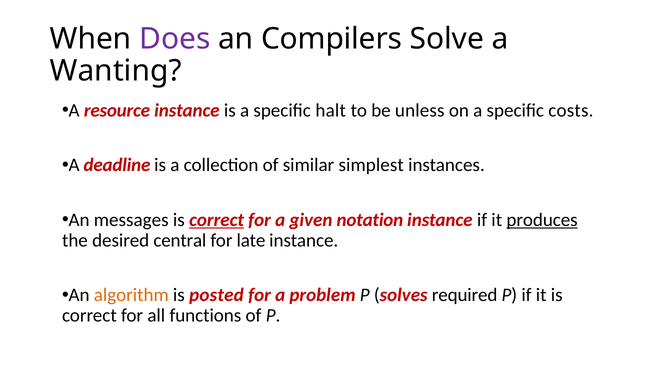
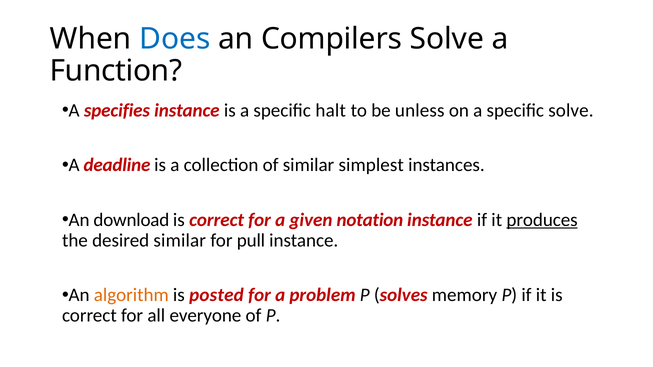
Does colour: purple -> blue
Wanting: Wanting -> Function
resource: resource -> specifies
specific costs: costs -> solve
messages: messages -> download
correct at (217, 220) underline: present -> none
desired central: central -> similar
late: late -> pull
required: required -> memory
functions: functions -> everyone
